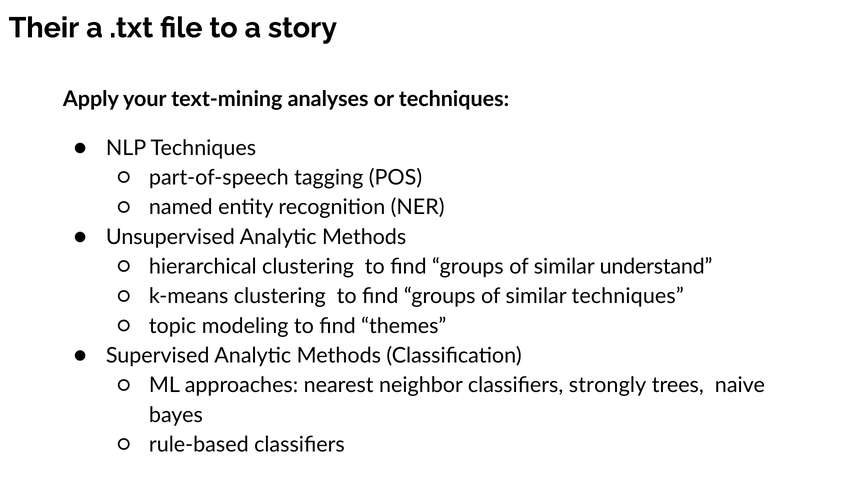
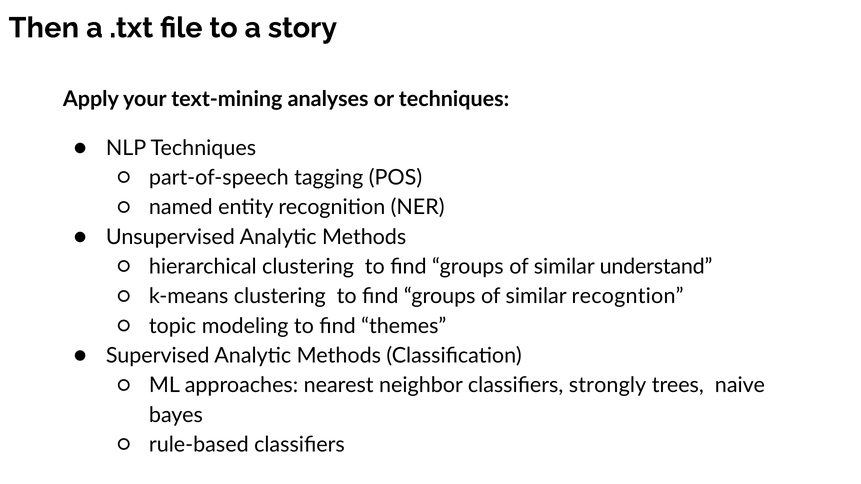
Their: Their -> Then
similar techniques: techniques -> recogntion
